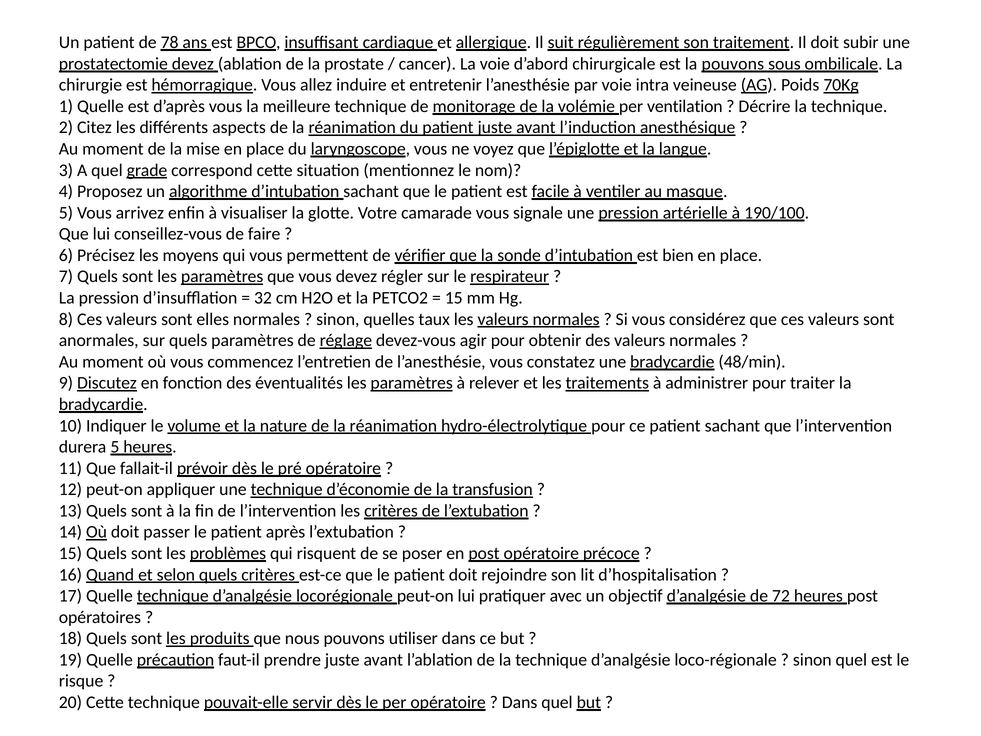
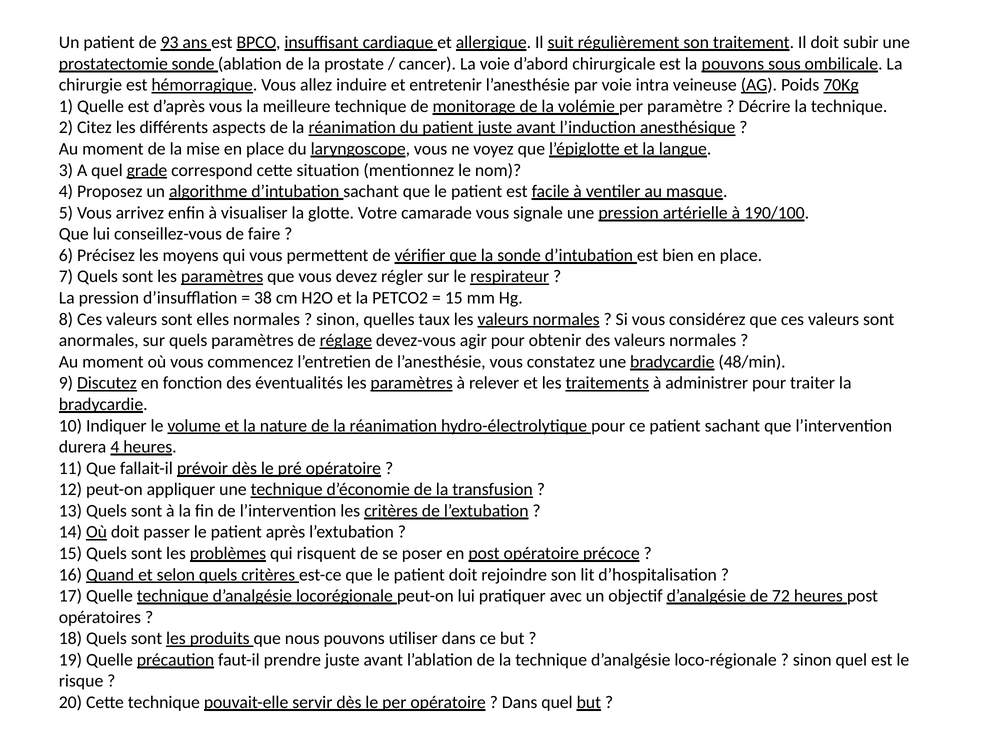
78: 78 -> 93
prostatectomie devez: devez -> sonde
ventilation: ventilation -> paramètre
32: 32 -> 38
durera 5: 5 -> 4
